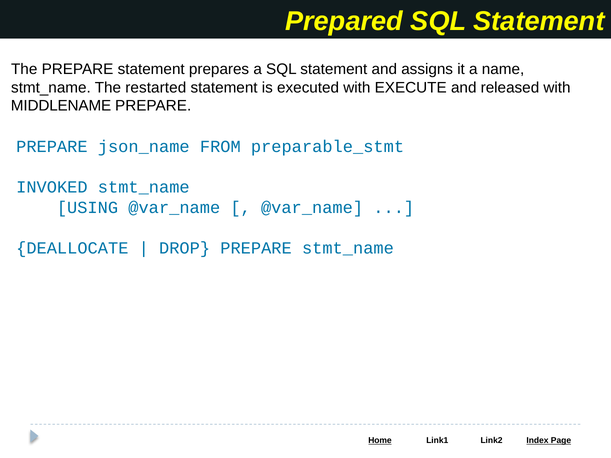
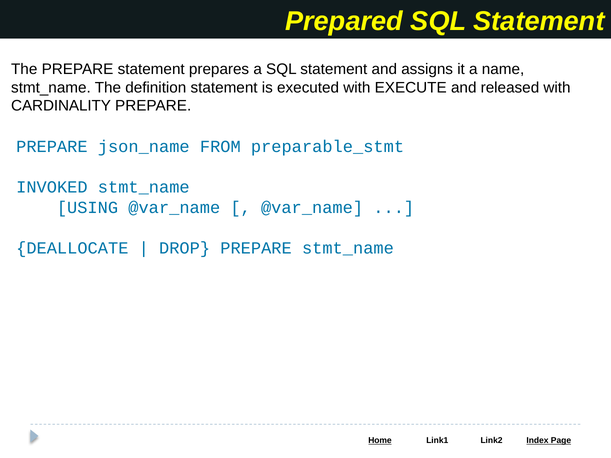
restarted: restarted -> definition
MIDDLENAME: MIDDLENAME -> CARDINALITY
